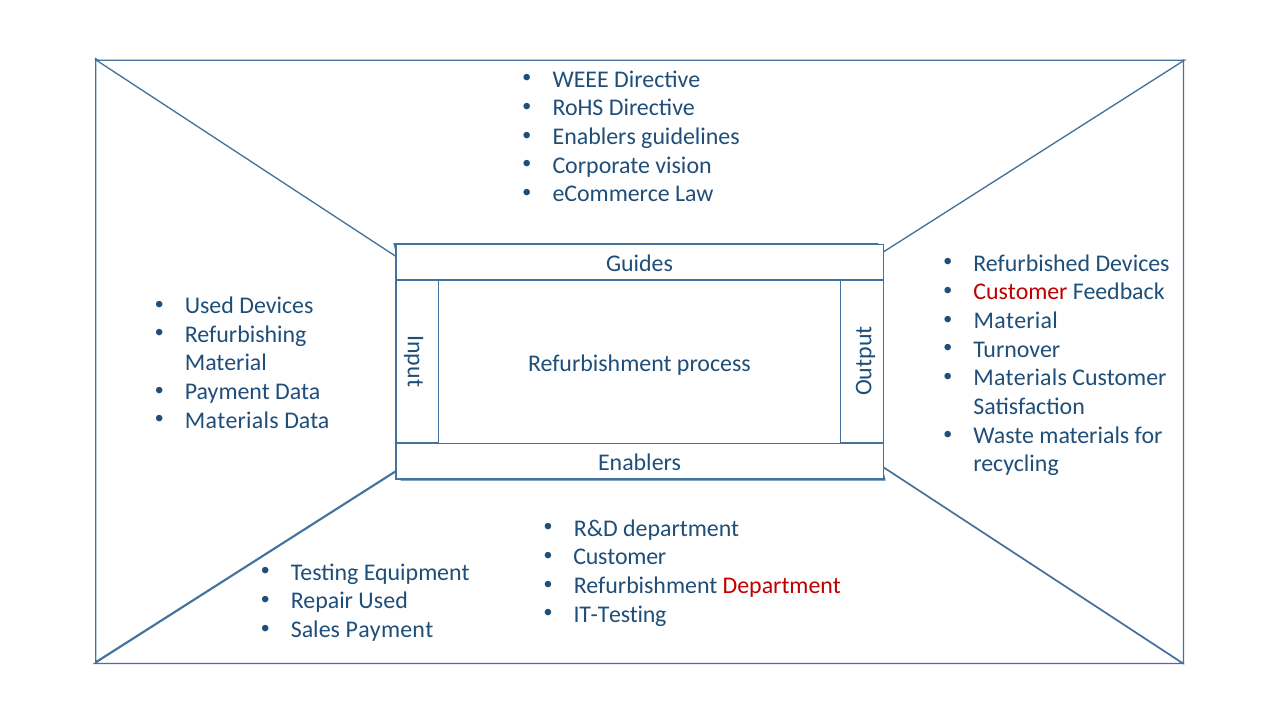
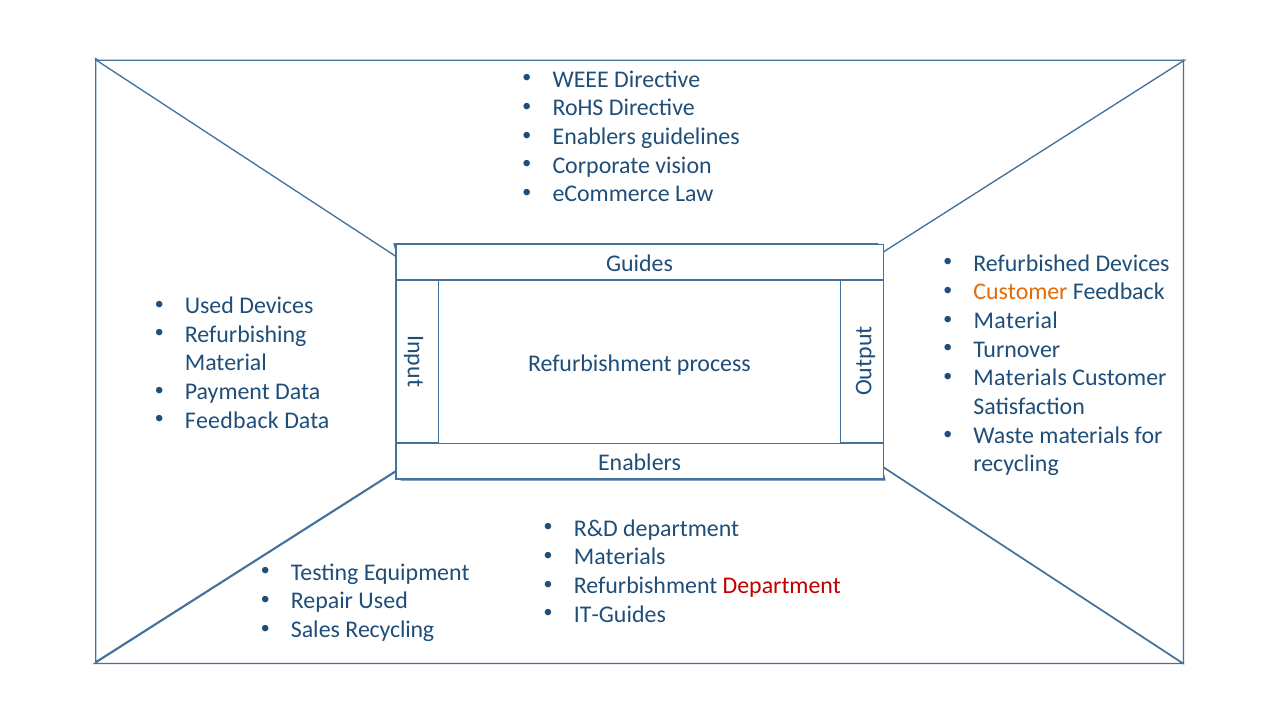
Customer at (1020, 292) colour: red -> orange
Materials at (232, 420): Materials -> Feedback
Customer at (620, 557): Customer -> Materials
IT-Testing: IT-Testing -> IT-Guides
Sales Payment: Payment -> Recycling
